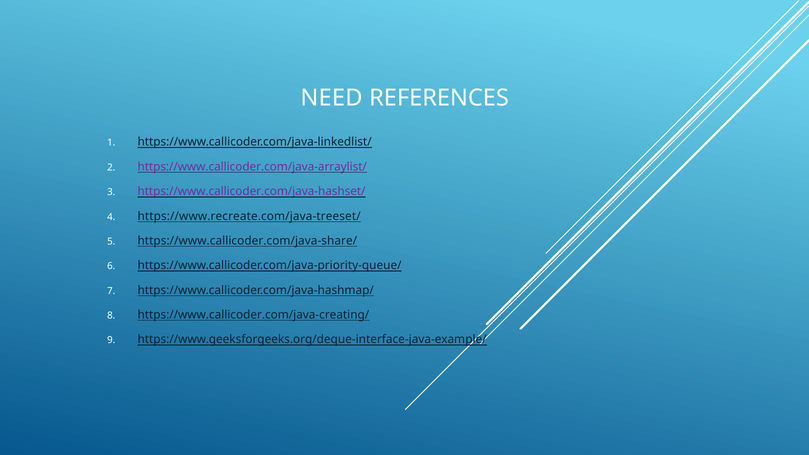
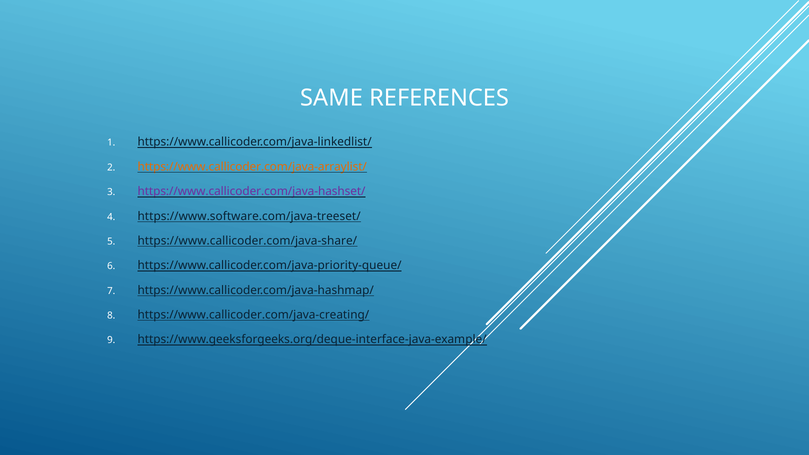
NEED: NEED -> SAME
https://www.callicoder.com/java-arraylist/ colour: purple -> orange
https://www.recreate.com/java-treeset/: https://www.recreate.com/java-treeset/ -> https://www.software.com/java-treeset/
